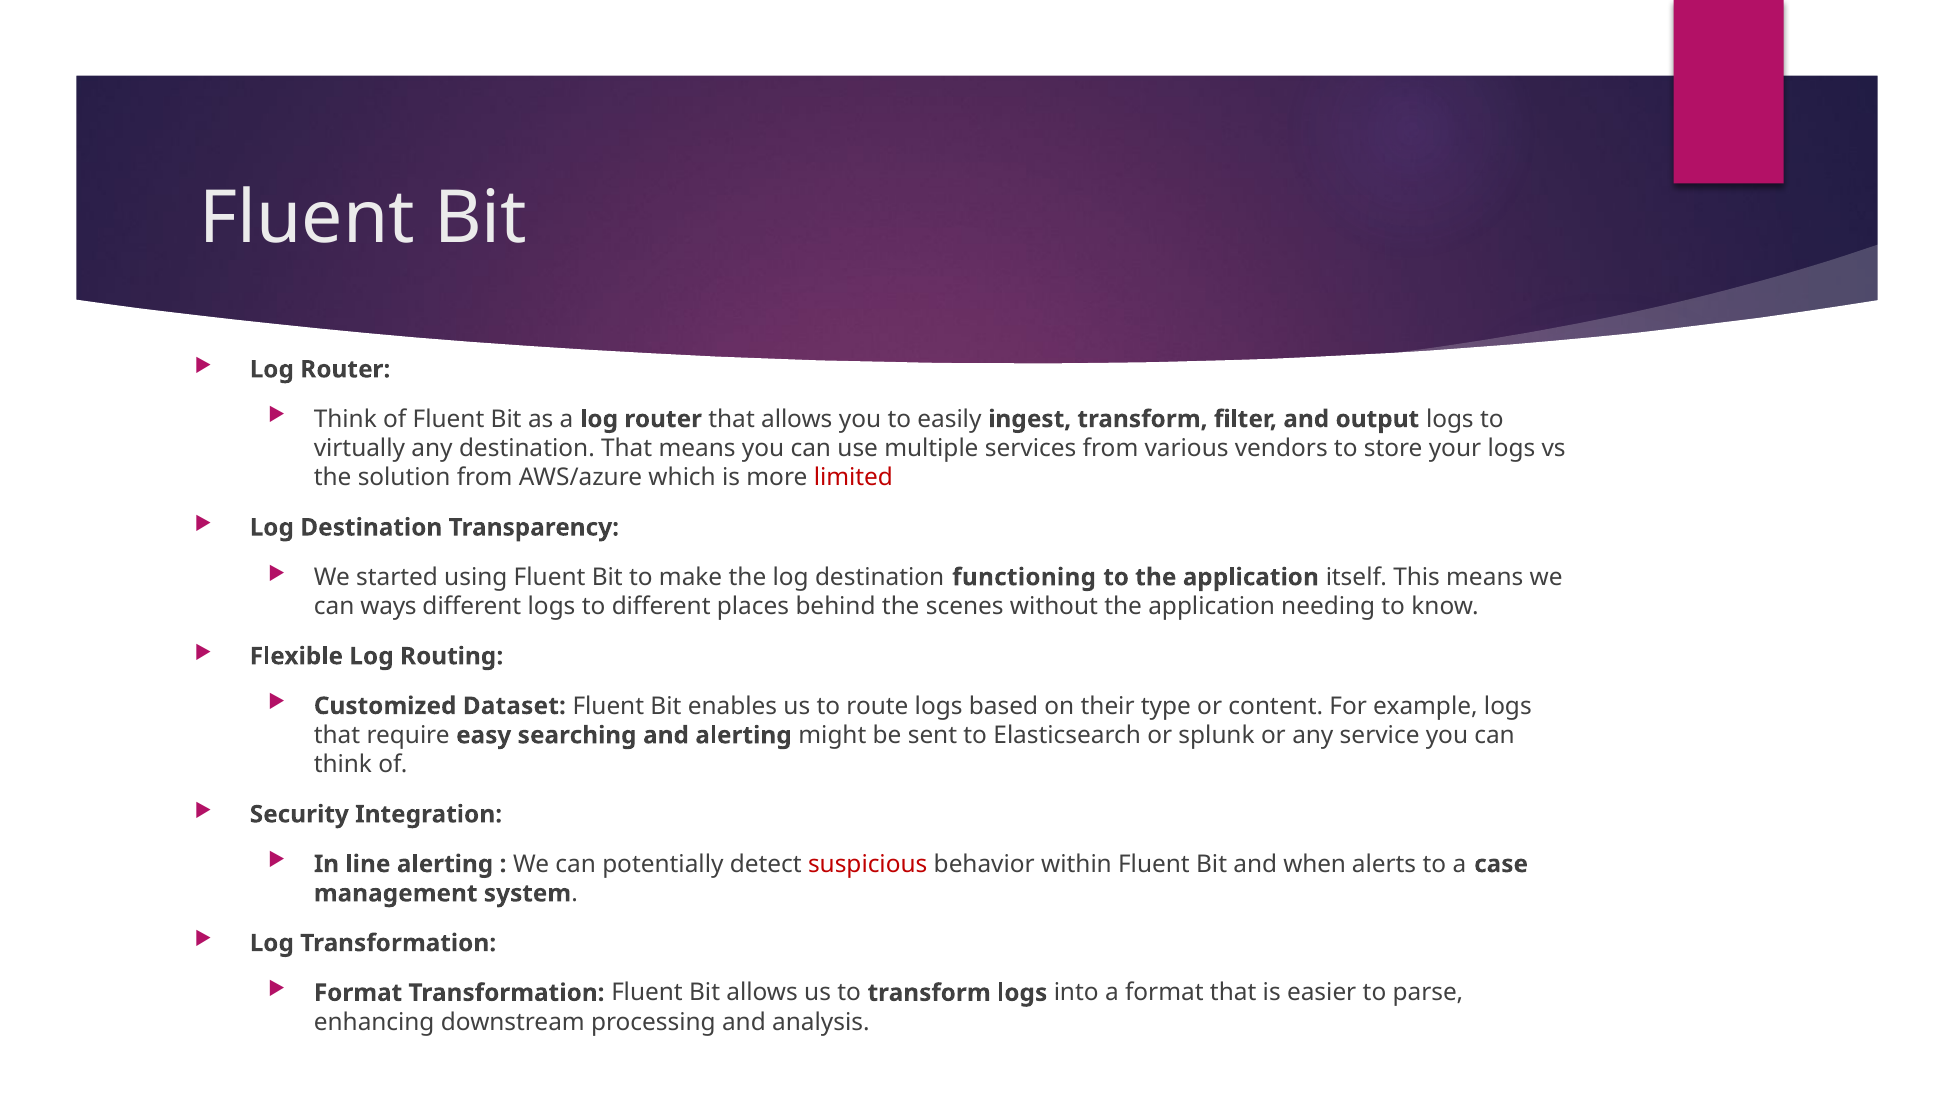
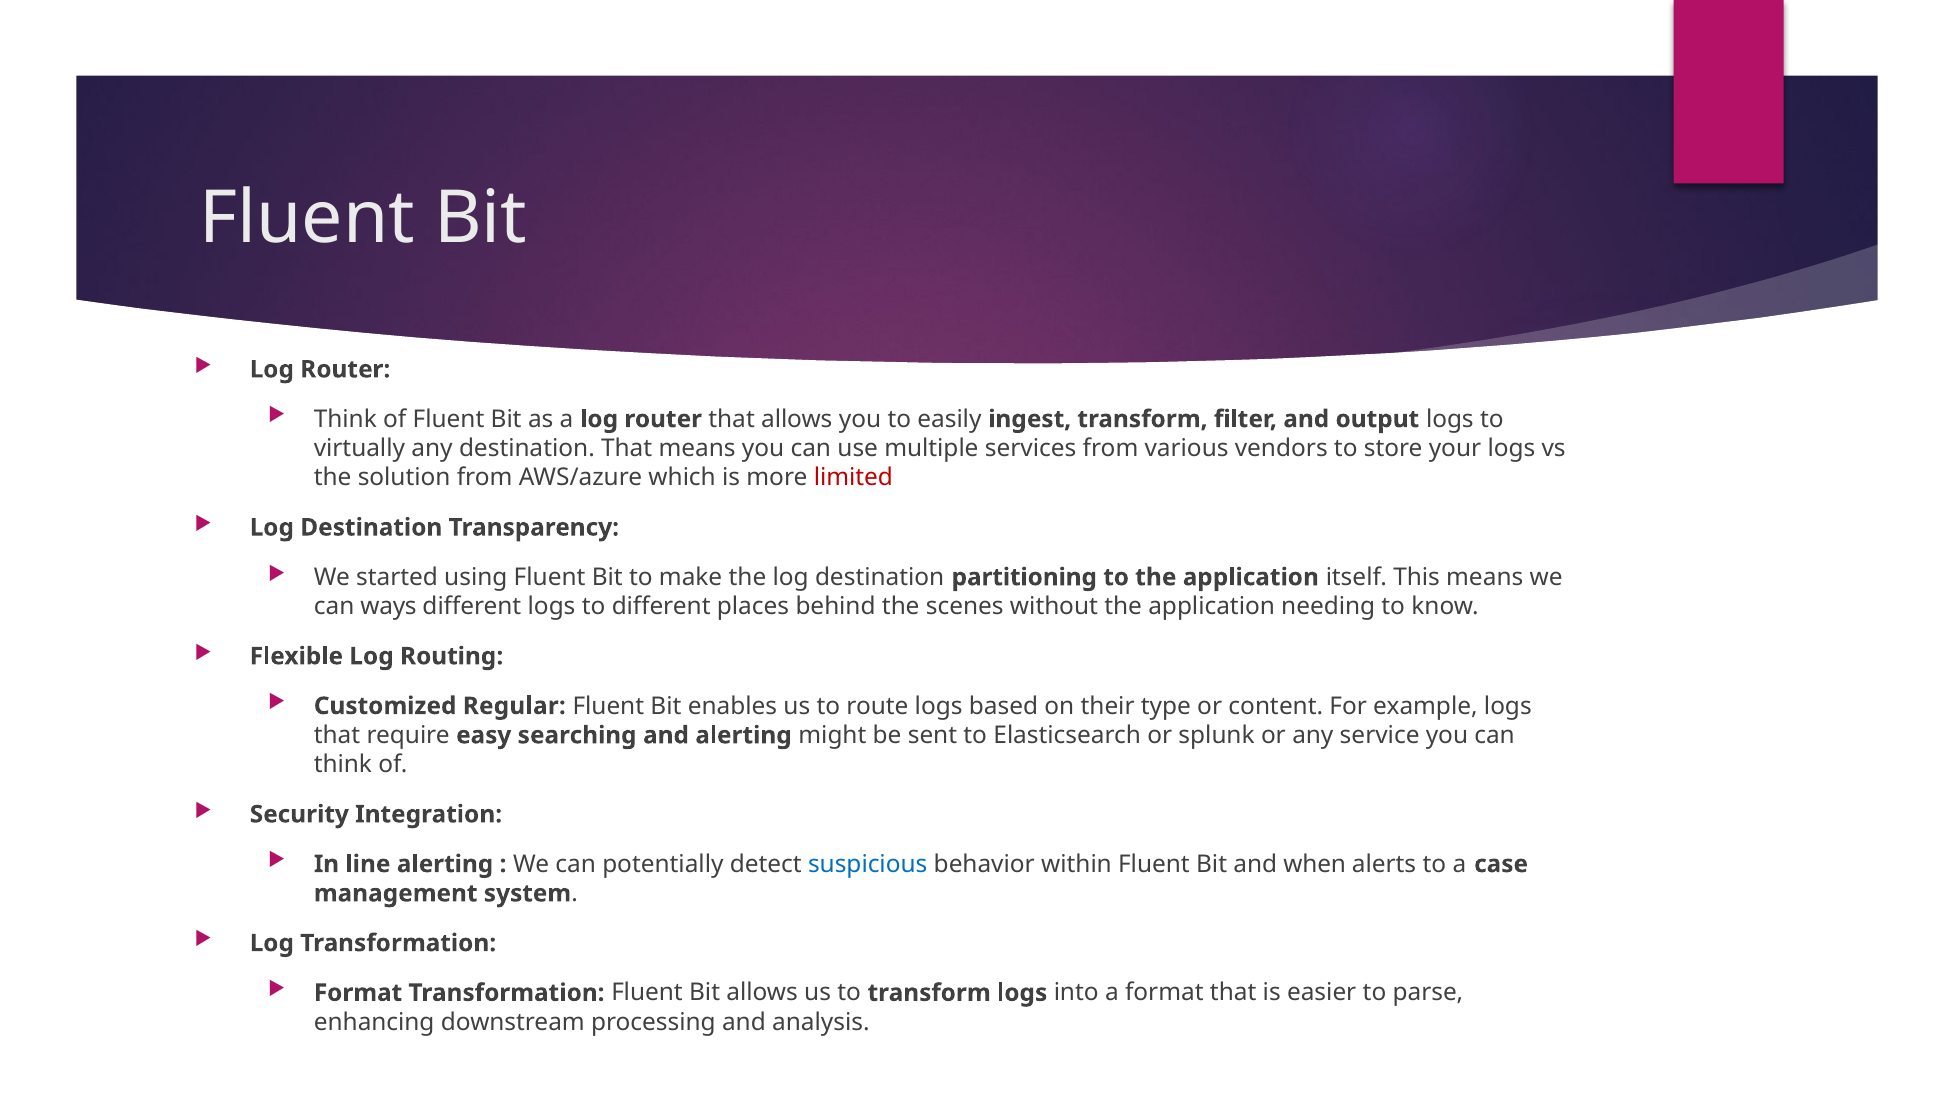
functioning: functioning -> partitioning
Dataset: Dataset -> Regular
suspicious colour: red -> blue
